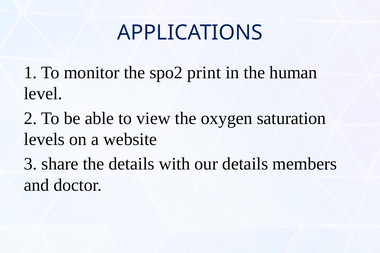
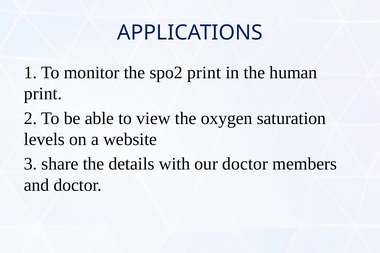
level at (43, 94): level -> print
our details: details -> doctor
